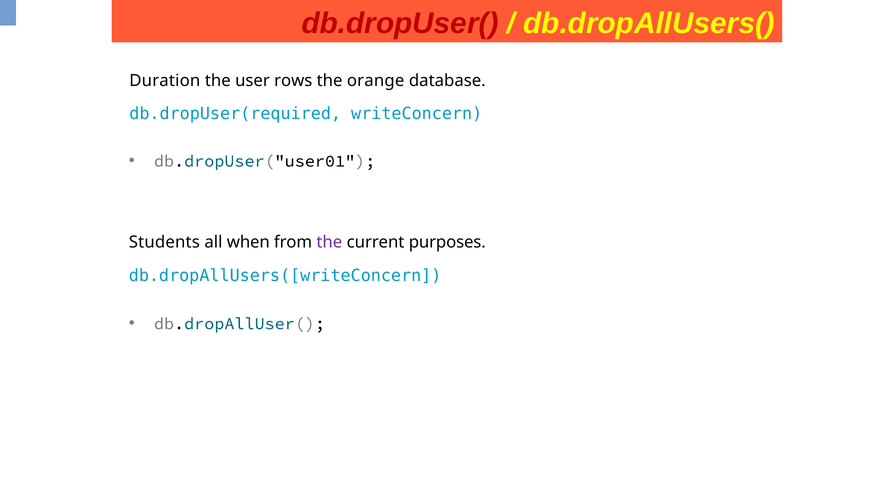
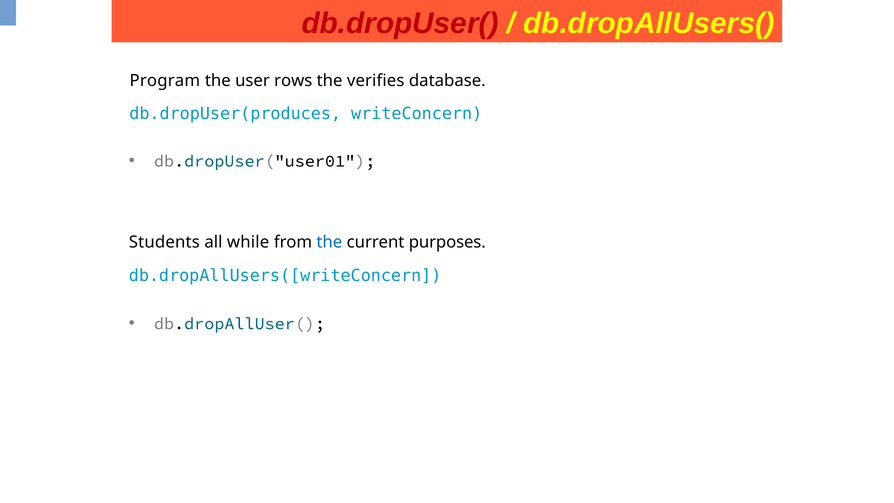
Duration: Duration -> Program
orange: orange -> verifies
db.dropUser(required: db.dropUser(required -> db.dropUser(produces
when: when -> while
the at (329, 242) colour: purple -> blue
